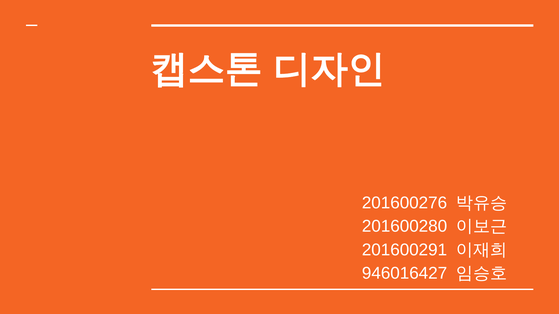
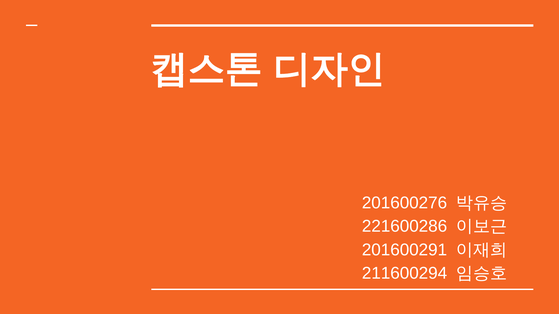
201600280: 201600280 -> 221600286
946016427: 946016427 -> 211600294
